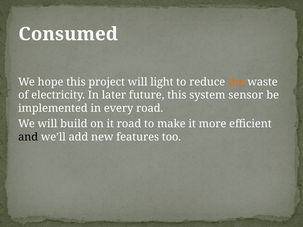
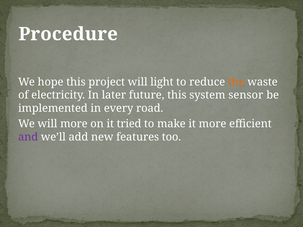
Consumed: Consumed -> Procedure
will build: build -> more
it road: road -> tried
and colour: black -> purple
